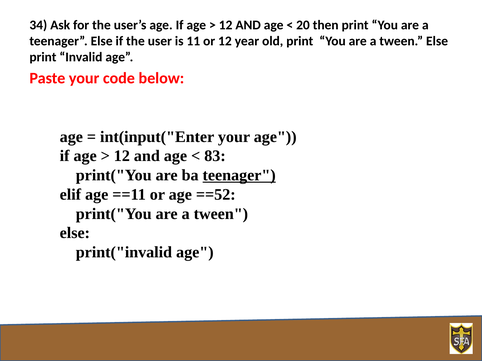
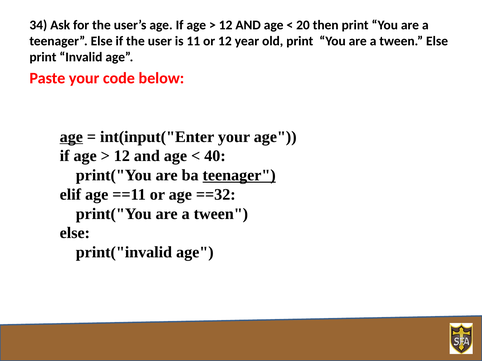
age at (71, 137) underline: none -> present
83: 83 -> 40
==52: ==52 -> ==32
